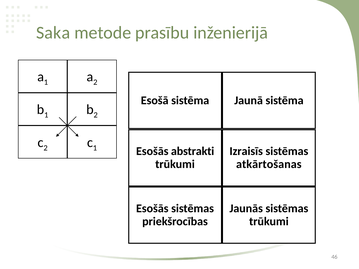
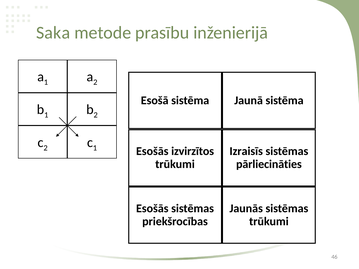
abstrakti: abstrakti -> izvirzītos
atkārtošanas: atkārtošanas -> pārliecināties
